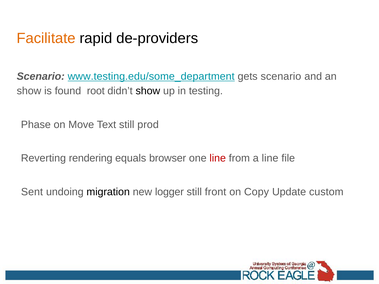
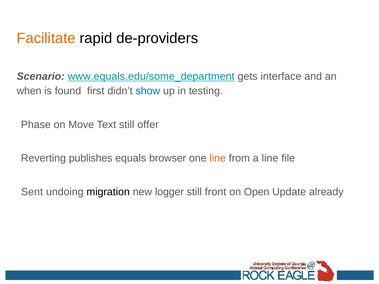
www.testing.edu/some_department: www.testing.edu/some_department -> www.equals.edu/some_department
gets scenario: scenario -> interface
show at (29, 91): show -> when
root: root -> first
show at (148, 91) colour: black -> blue
prod: prod -> offer
rendering: rendering -> publishes
line at (218, 158) colour: red -> orange
Copy: Copy -> Open
custom: custom -> already
